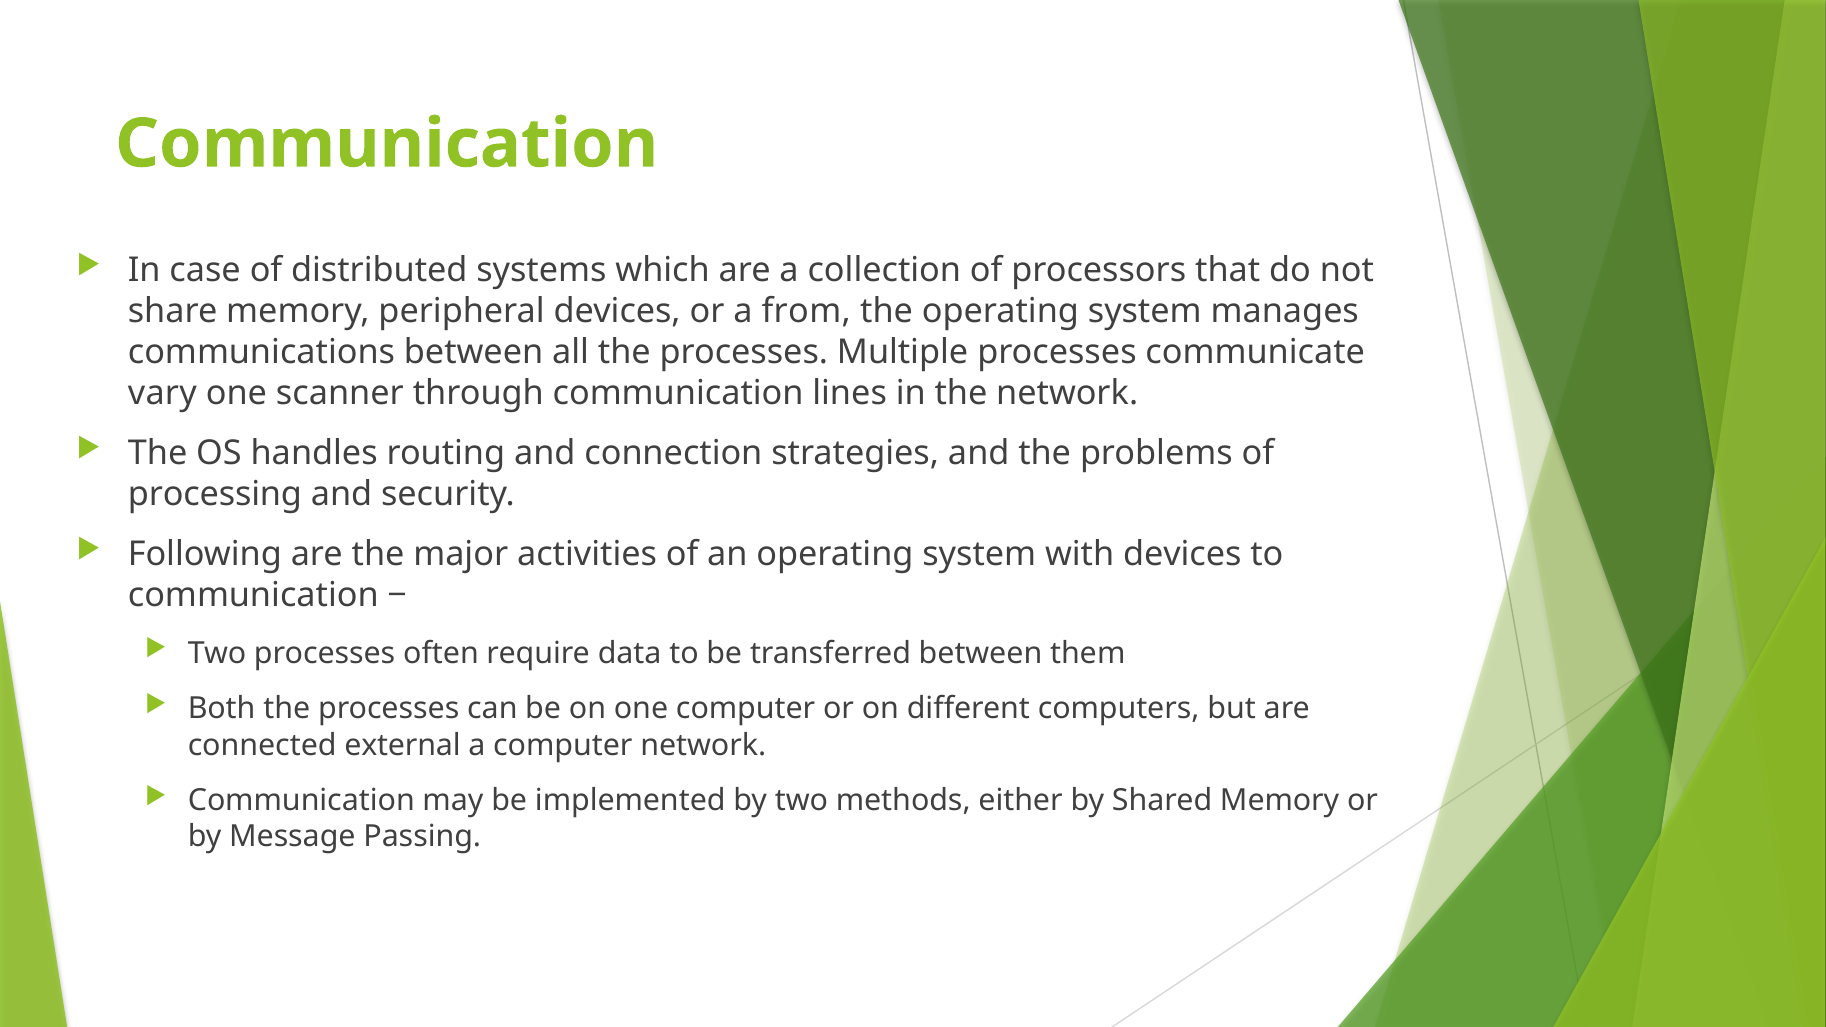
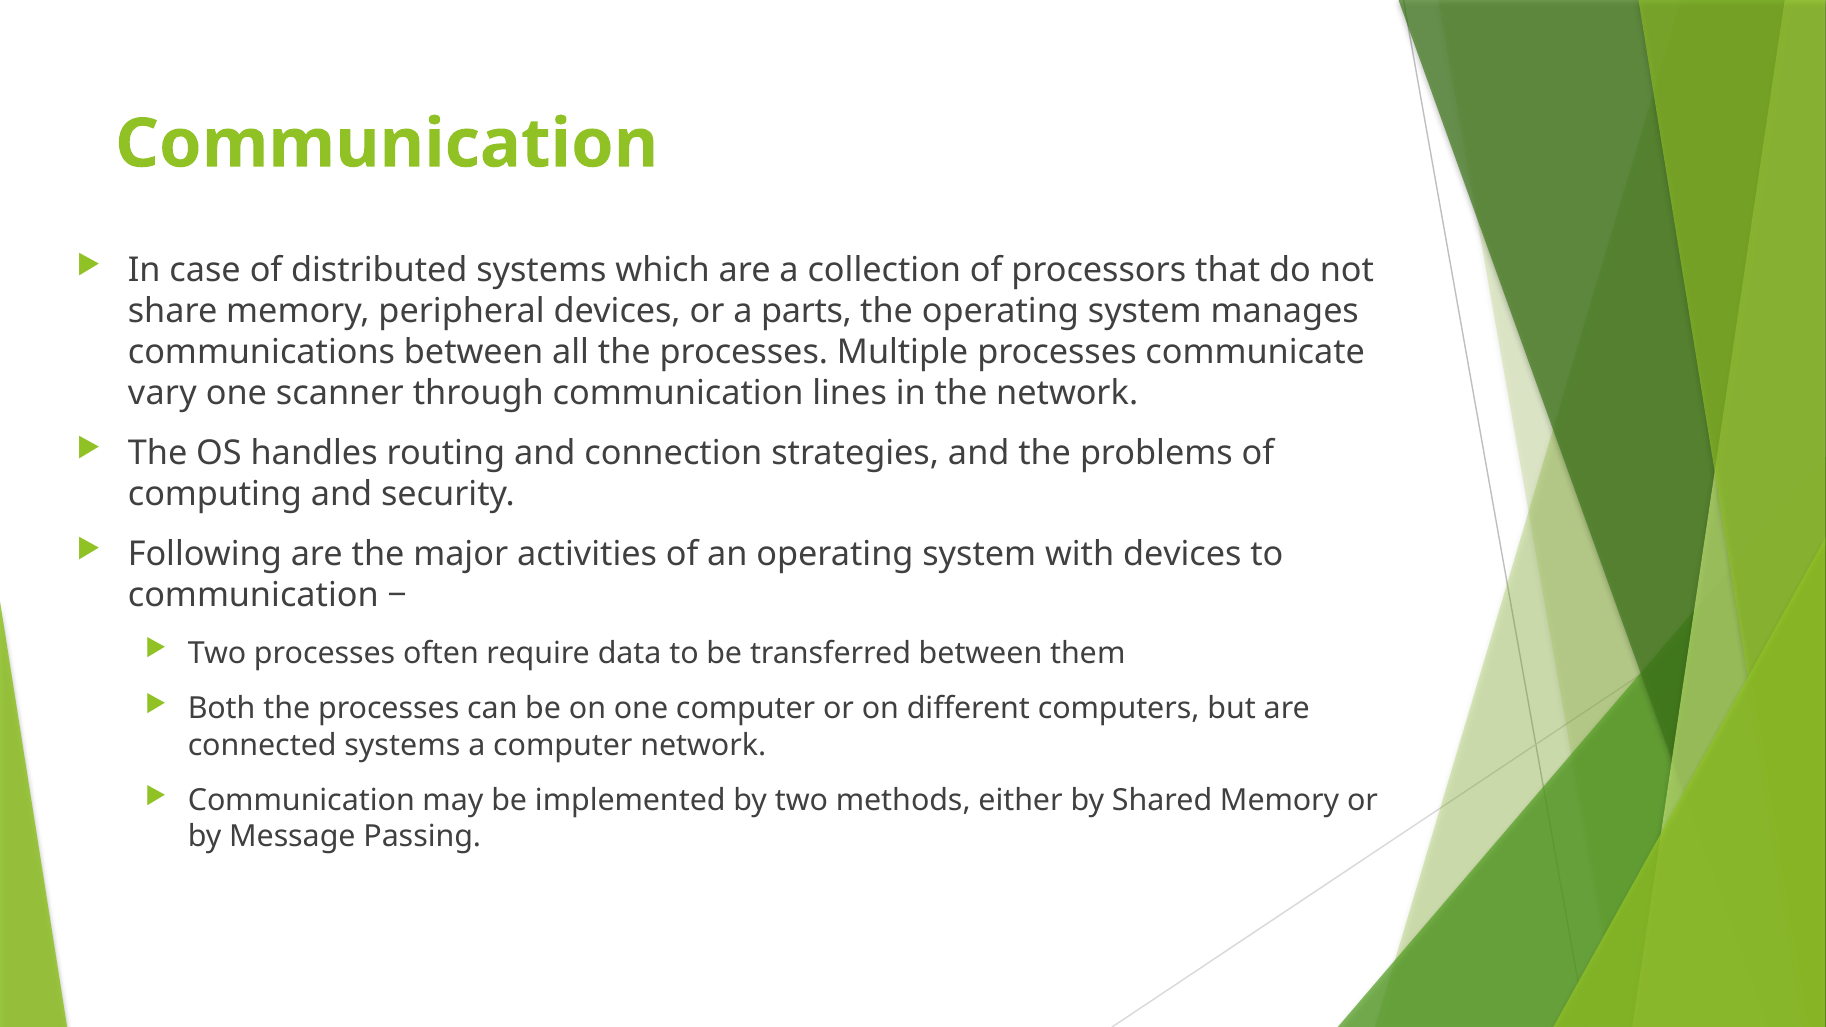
from: from -> parts
processing: processing -> computing
connected external: external -> systems
